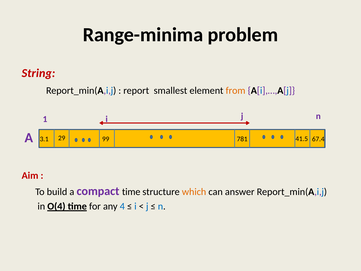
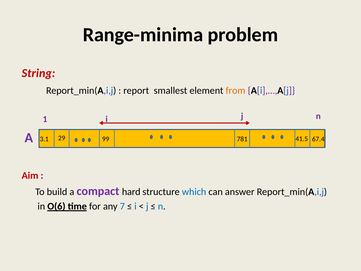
compact time: time -> hard
which colour: orange -> blue
O(4: O(4 -> O(6
4: 4 -> 7
